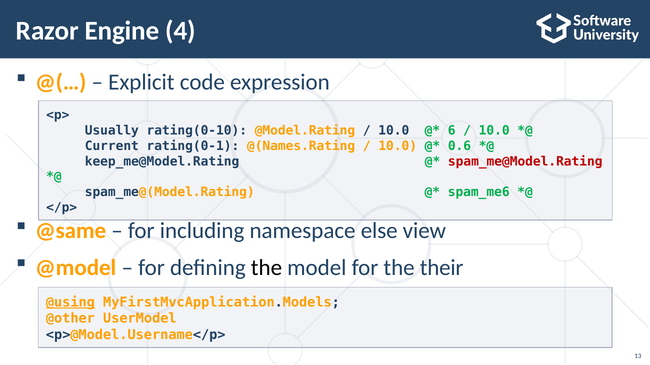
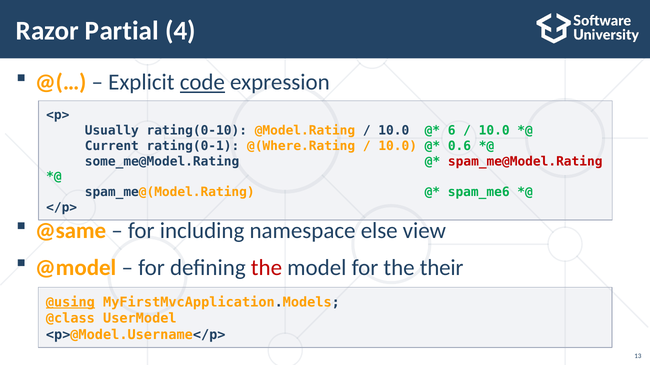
Engine: Engine -> Partial
code underline: none -> present
@(Names.Rating: @(Names.Rating -> @(Where.Rating
keep_me@Model.Rating: keep_me@Model.Rating -> some_me@Model.Rating
the at (266, 268) colour: black -> red
@other: @other -> @class
